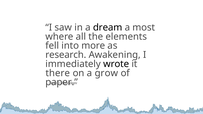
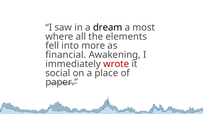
research: research -> financial
wrote colour: black -> red
there: there -> social
grow: grow -> place
